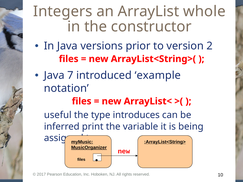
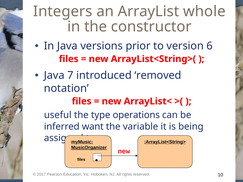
2: 2 -> 6
example: example -> removed
introduces: introduces -> operations
print: print -> want
